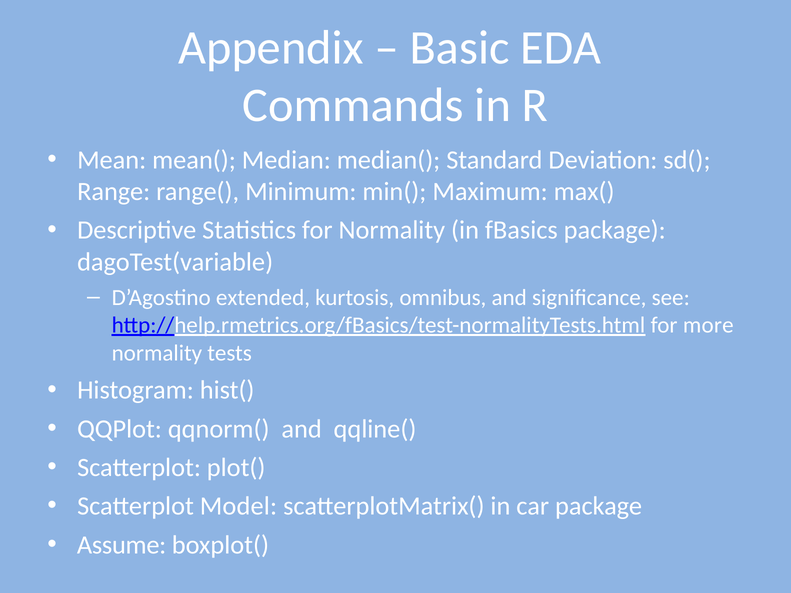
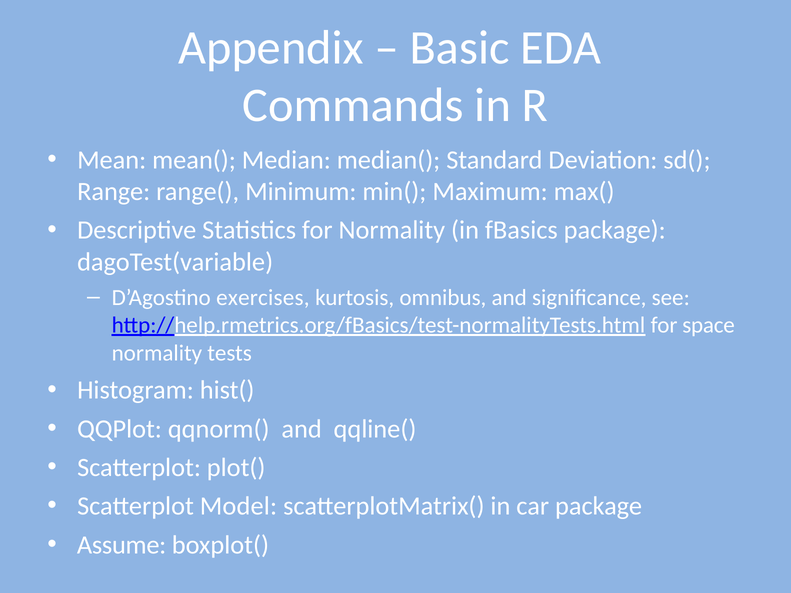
extended: extended -> exercises
more: more -> space
